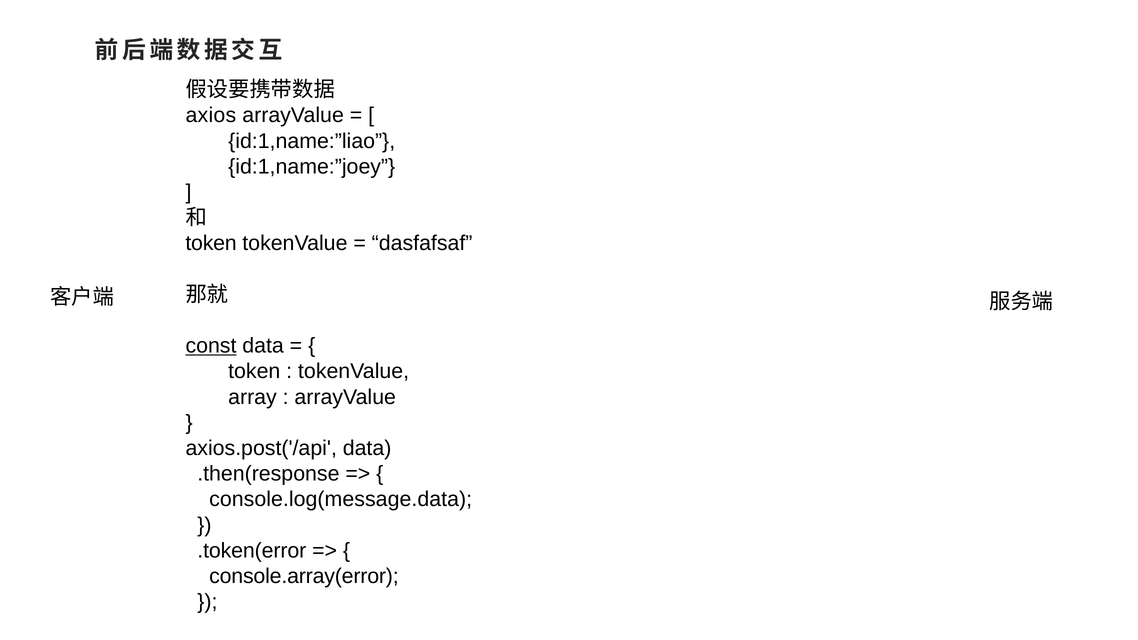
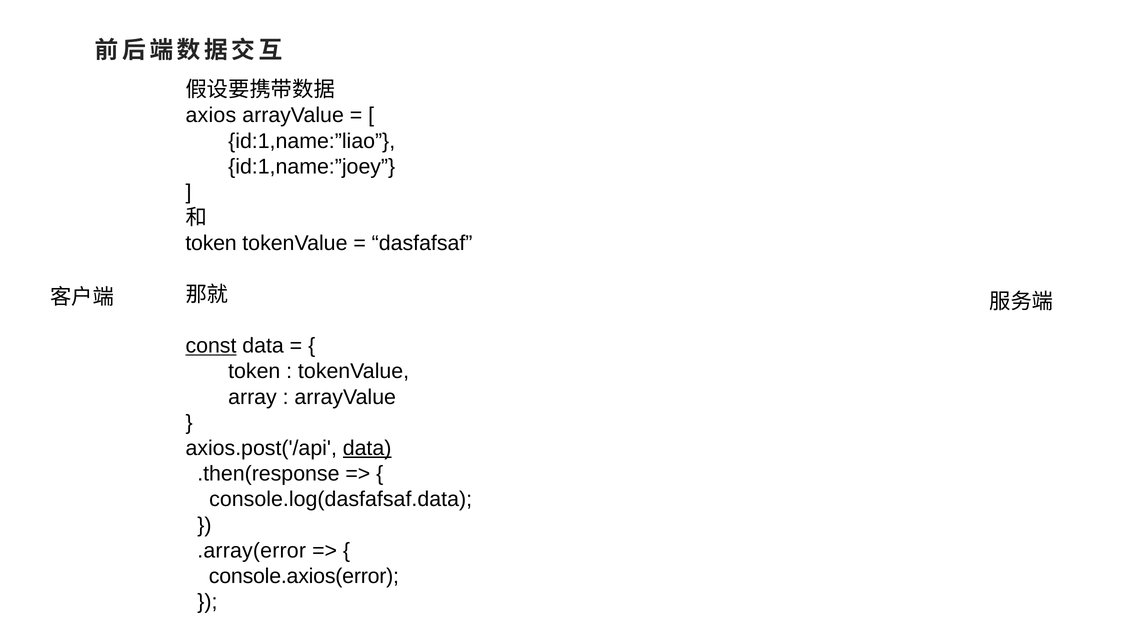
data at (367, 448) underline: none -> present
console.log(message.data: console.log(message.data -> console.log(dasfafsaf.data
.token(error: .token(error -> .array(error
console.array(error: console.array(error -> console.axios(error
